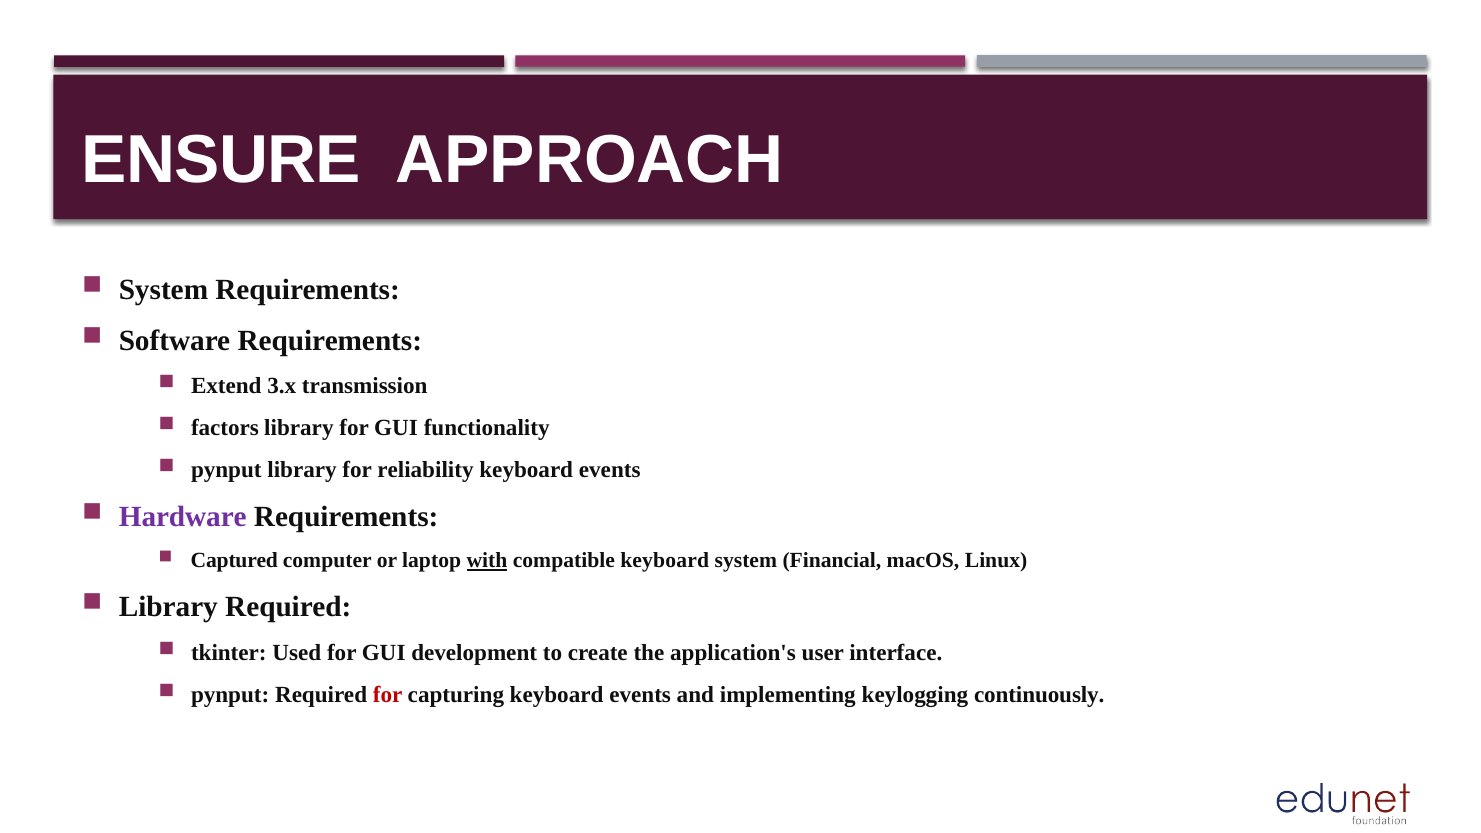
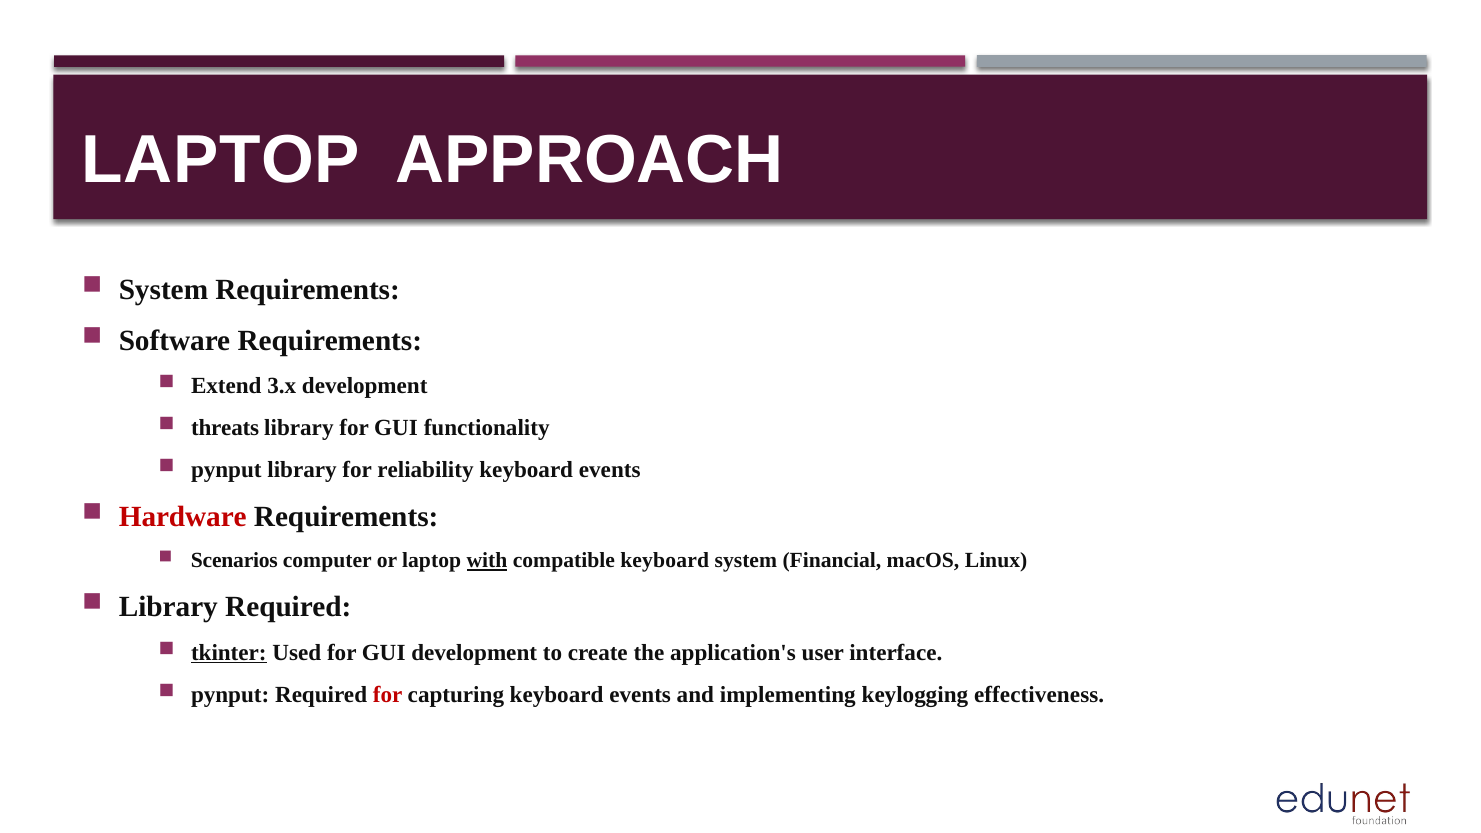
ENSURE at (221, 160): ENSURE -> LAPTOP
3.x transmission: transmission -> development
factors: factors -> threats
Hardware colour: purple -> red
Captured: Captured -> Scenarios
tkinter underline: none -> present
continuously: continuously -> effectiveness
